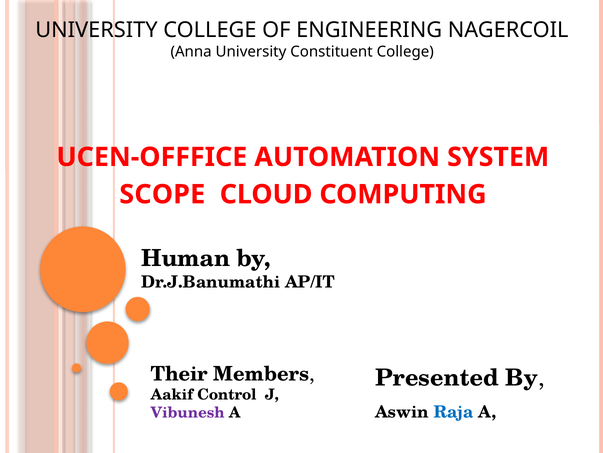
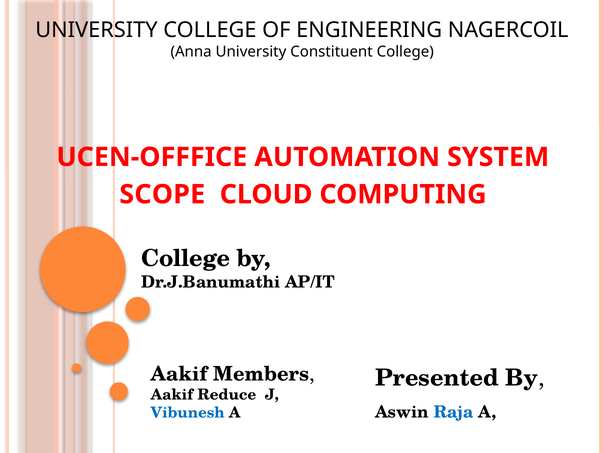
Human at (186, 258): Human -> College
Their at (179, 373): Their -> Aakif
Control: Control -> Reduce
Vibunesh colour: purple -> blue
